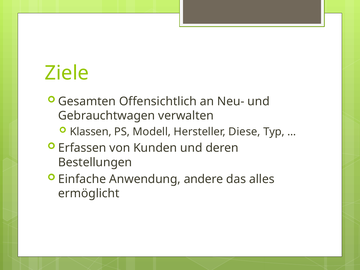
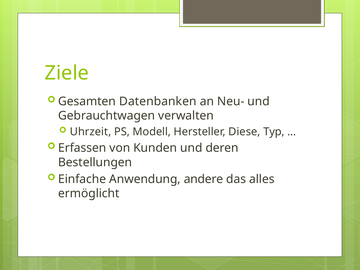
Offensichtlich: Offensichtlich -> Datenbanken
Klassen: Klassen -> Uhrzeit
